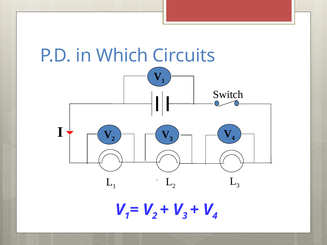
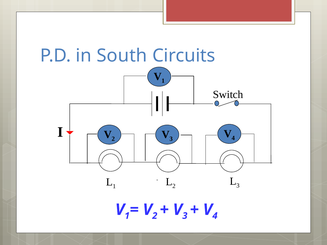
Which: Which -> South
